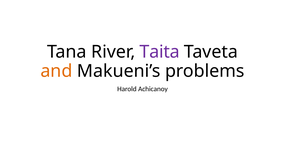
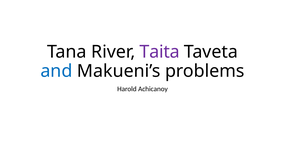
and colour: orange -> blue
